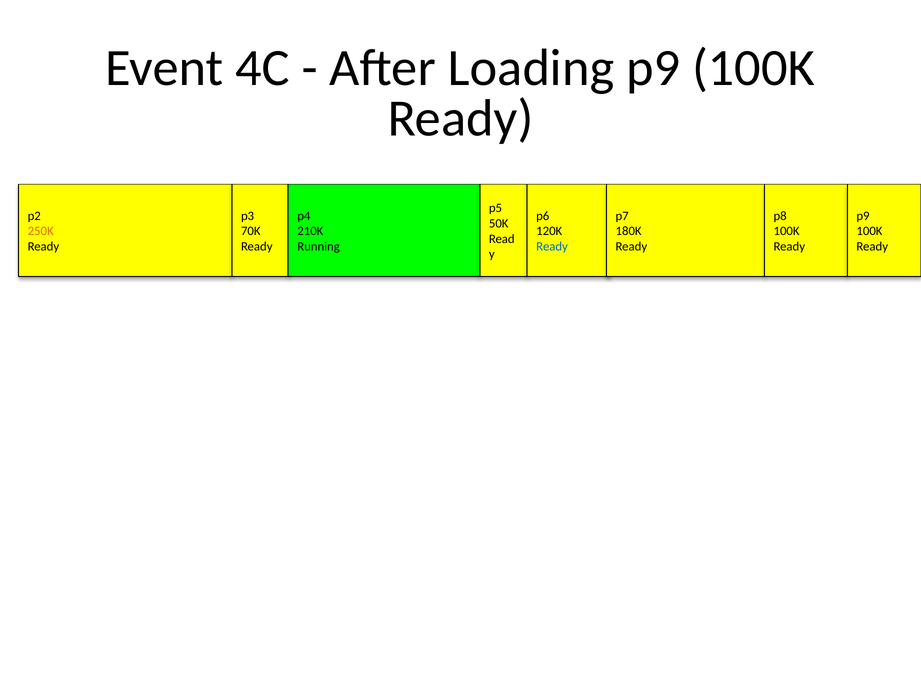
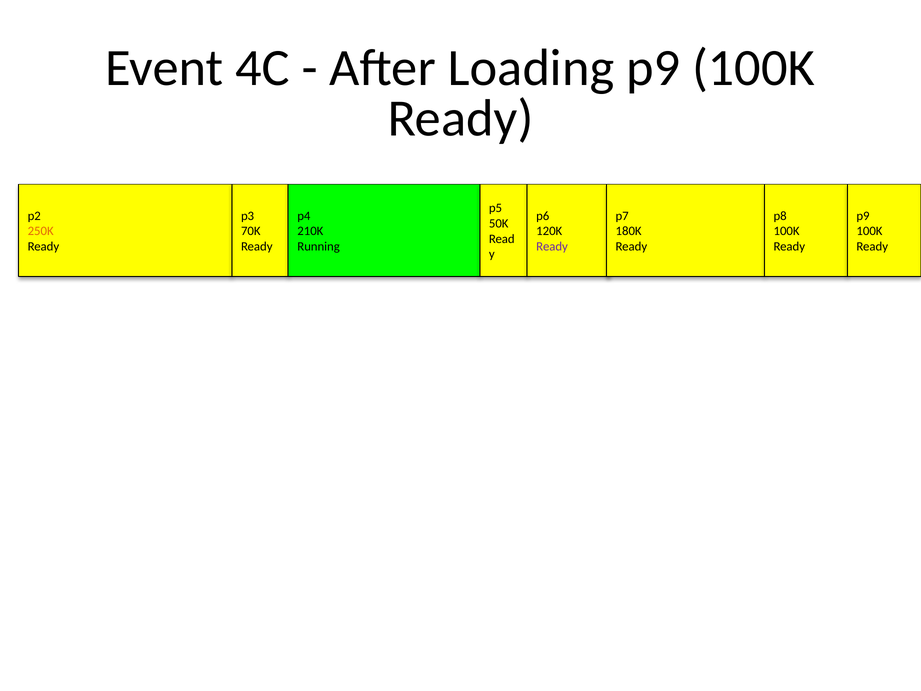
Ready at (552, 246) colour: blue -> purple
